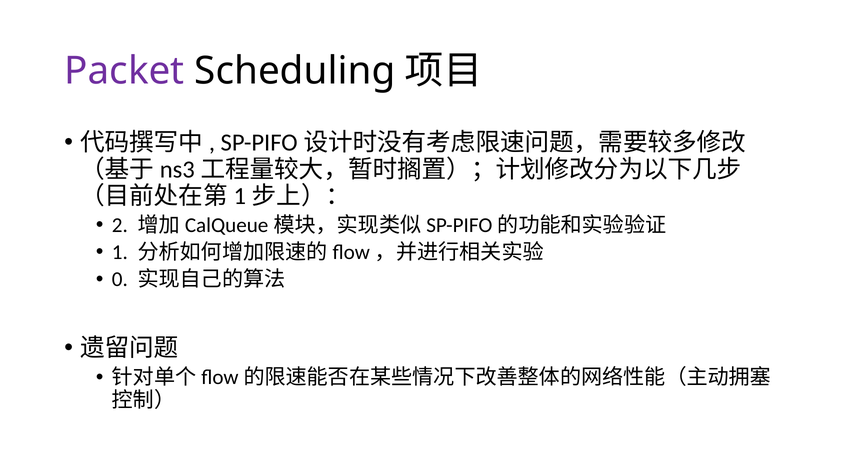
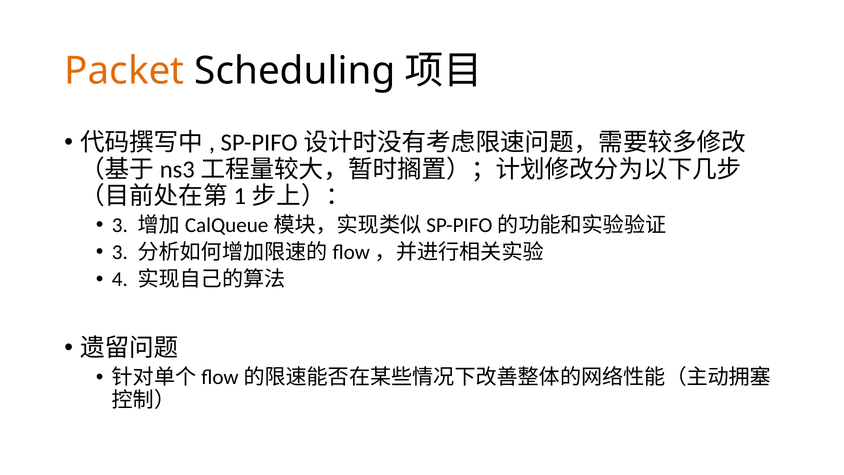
Packet colour: purple -> orange
2 at (120, 225): 2 -> 3
1 at (120, 252): 1 -> 3
0: 0 -> 4
